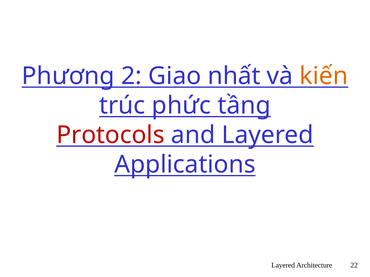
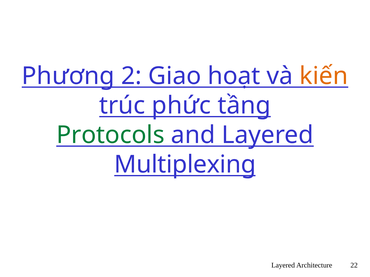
nhất: nhất -> hoạt
Protocols colour: red -> green
Applications: Applications -> Multiplexing
